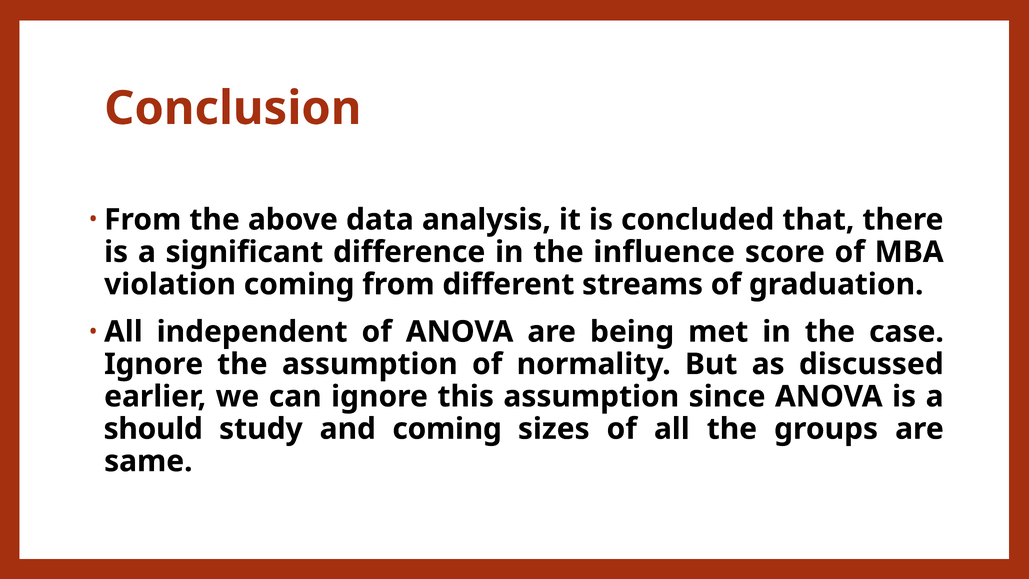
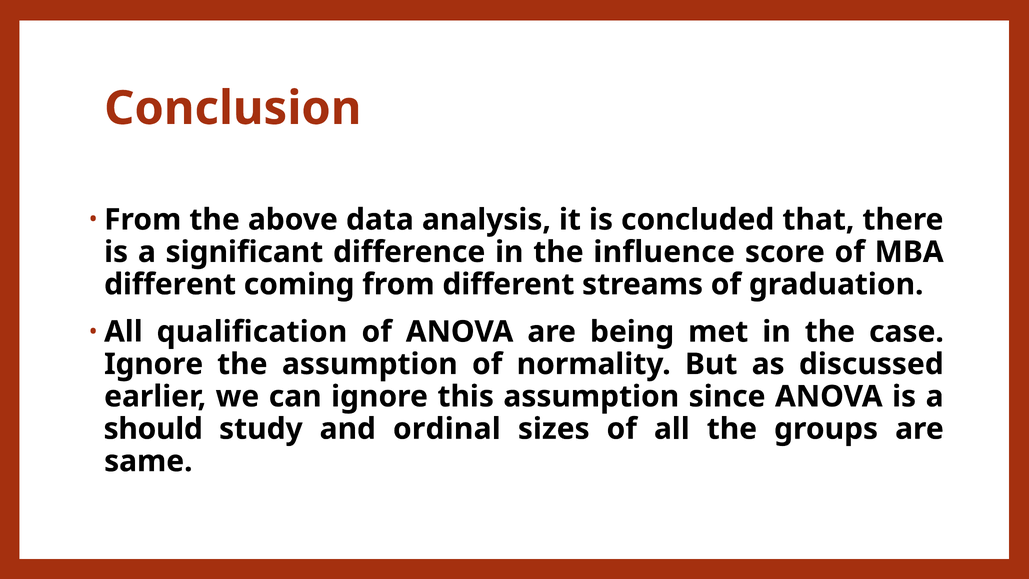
violation at (170, 284): violation -> different
independent: independent -> qualification
and coming: coming -> ordinal
